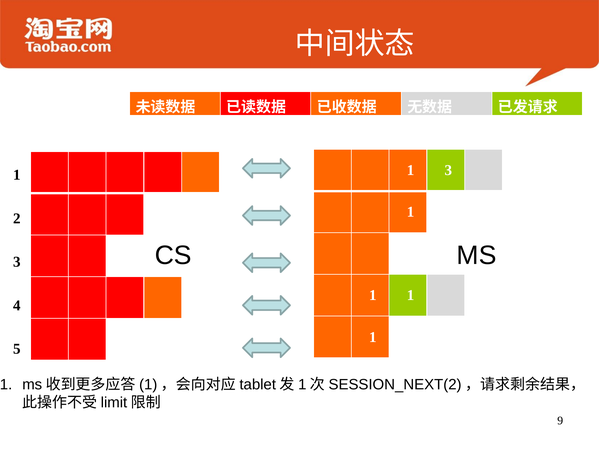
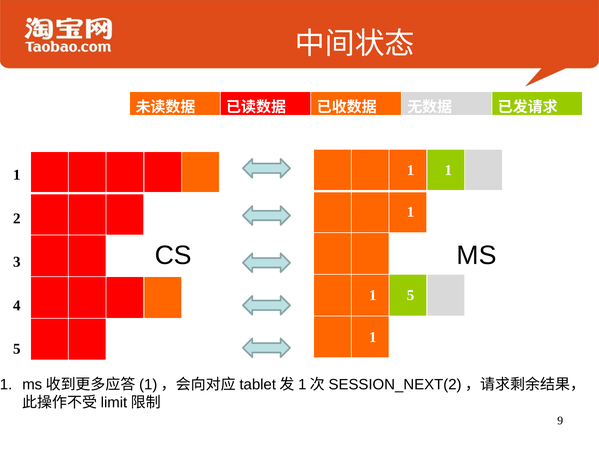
3 at (448, 170): 3 -> 1
1 at (411, 295): 1 -> 5
